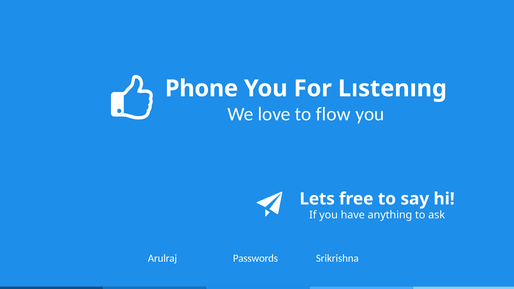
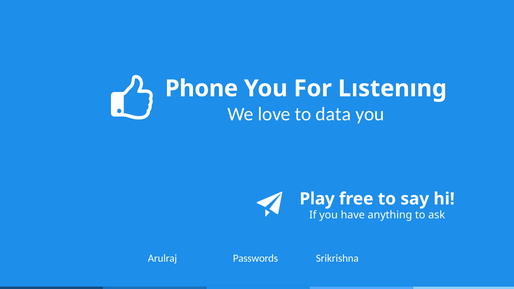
flow: flow -> data
Lets: Lets -> Play
